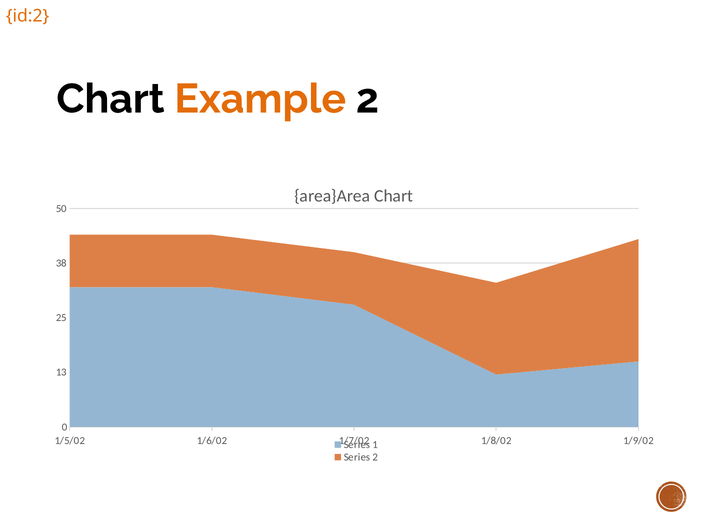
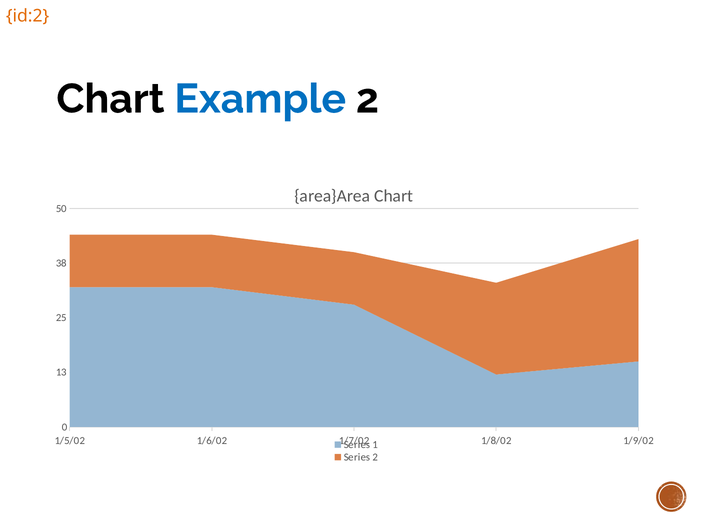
Example colour: orange -> blue
